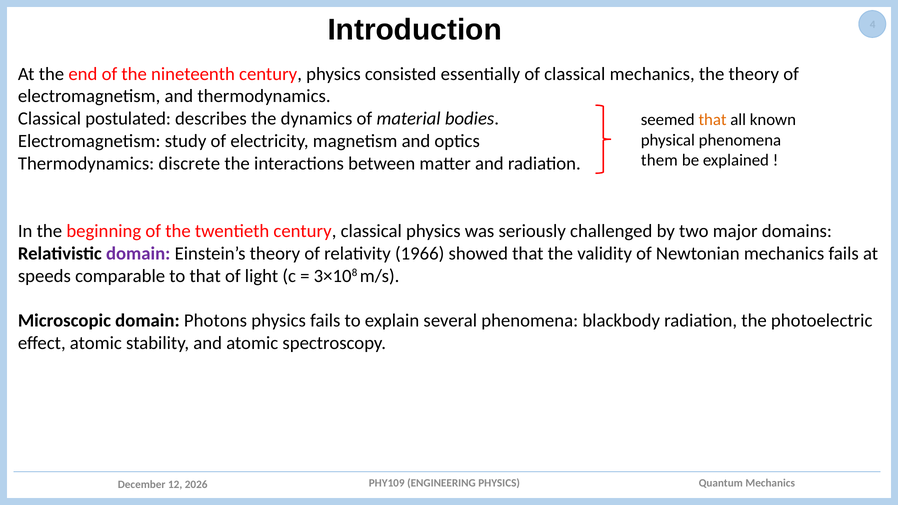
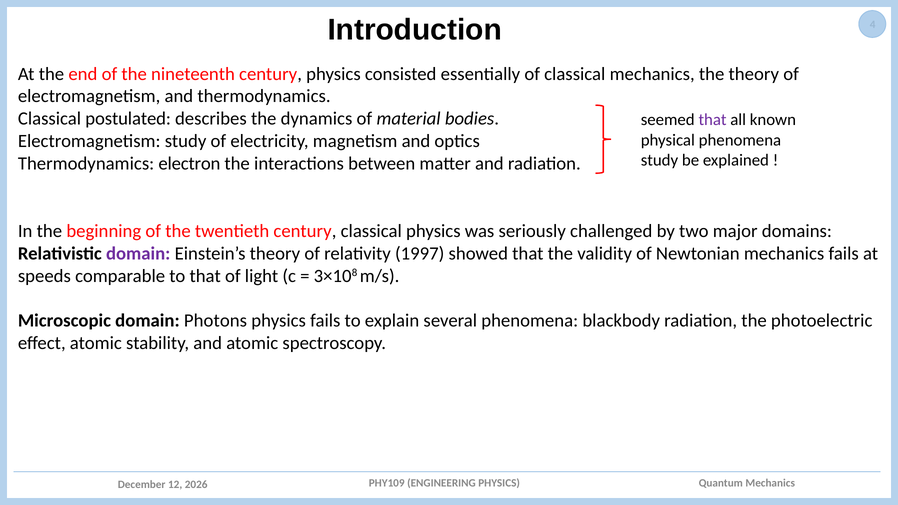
that at (713, 120) colour: orange -> purple
them at (659, 160): them -> study
discrete: discrete -> electron
1966: 1966 -> 1997
